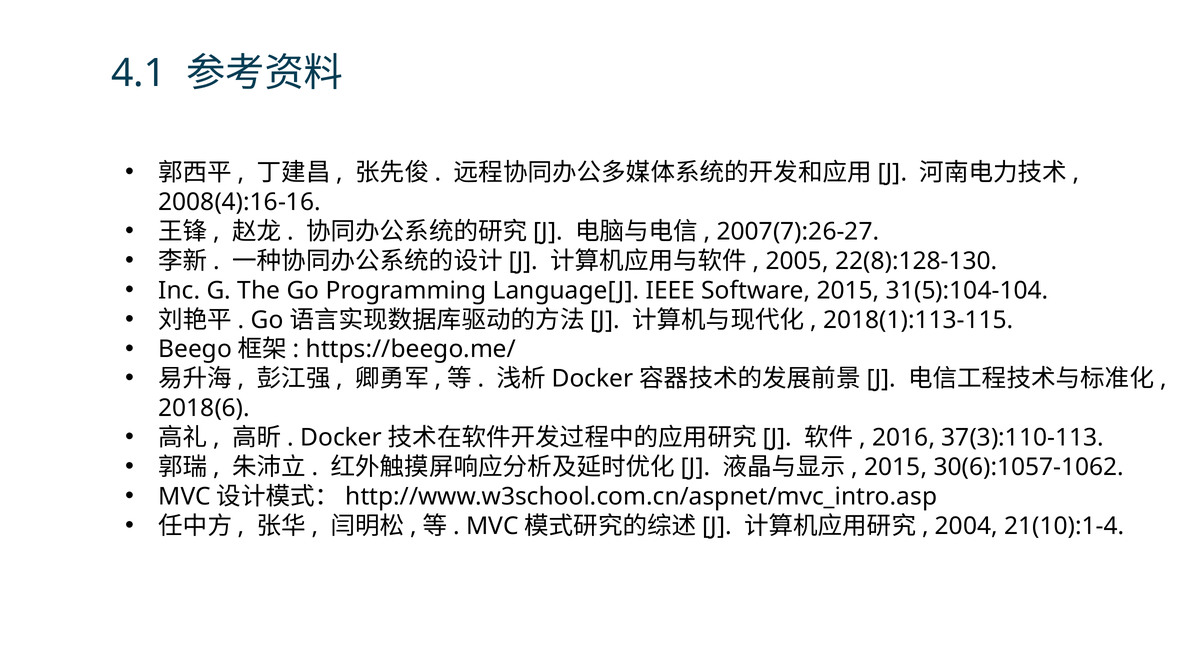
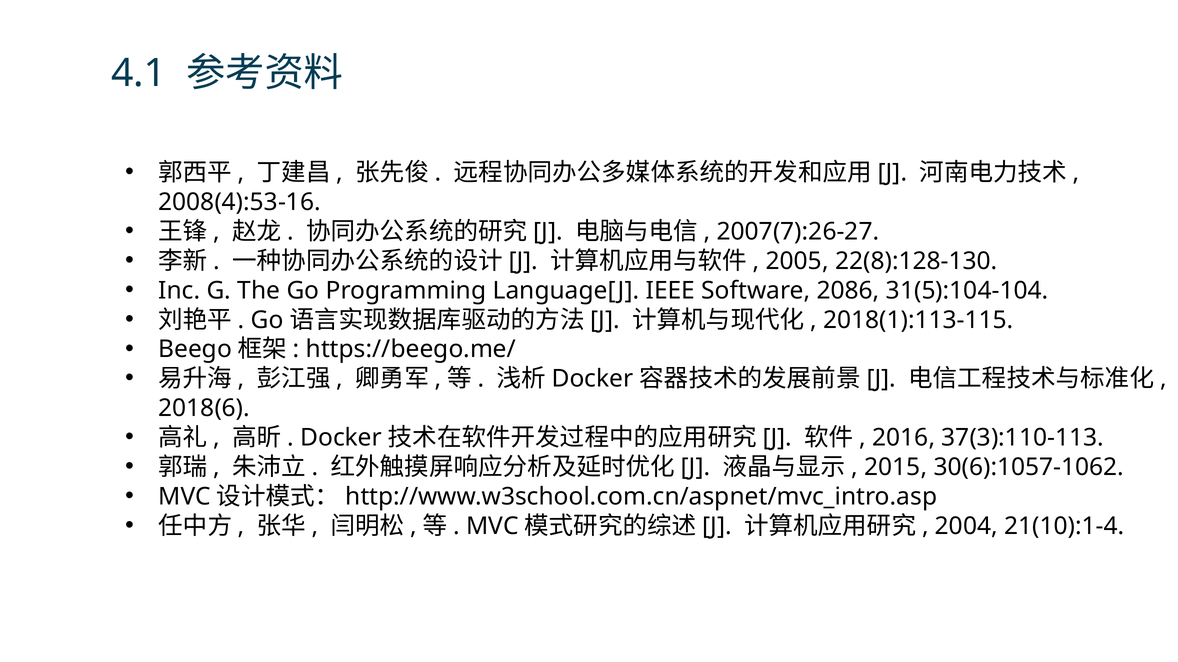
2008(4):16-16: 2008(4):16-16 -> 2008(4):53-16
Software 2015: 2015 -> 2086
